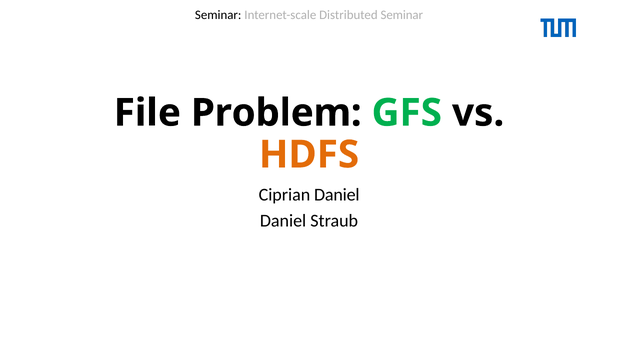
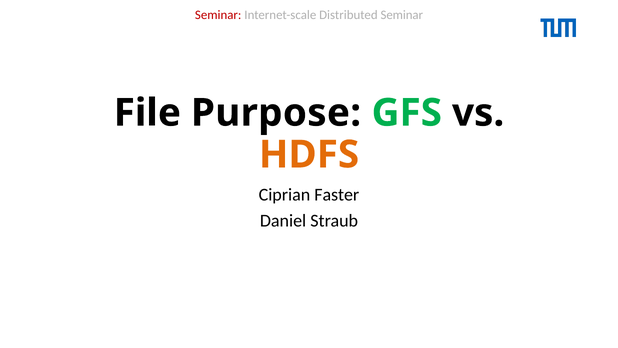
Seminar at (218, 15) colour: black -> red
Problem: Problem -> Purpose
Ciprian Daniel: Daniel -> Faster
